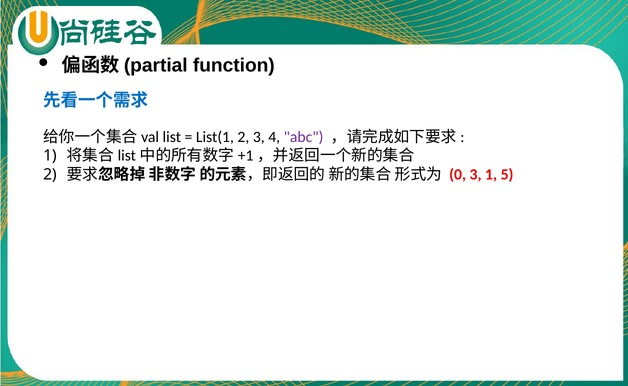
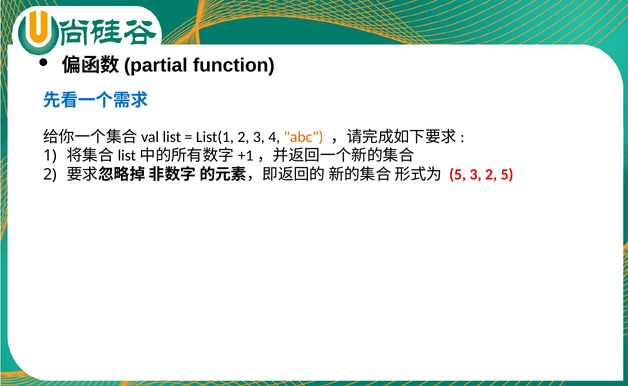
abc colour: purple -> orange
0 at (458, 174): 0 -> 5
3 1: 1 -> 2
